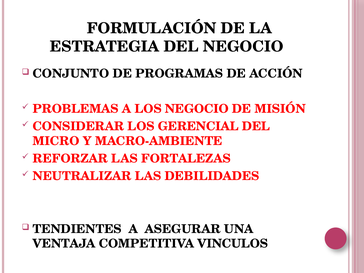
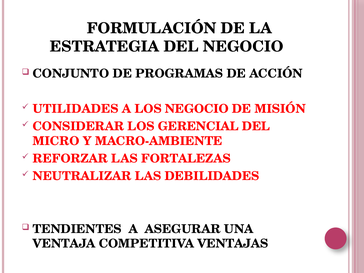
PROBLEMAS: PROBLEMAS -> UTILIDADES
VINCULOS: VINCULOS -> VENTAJAS
